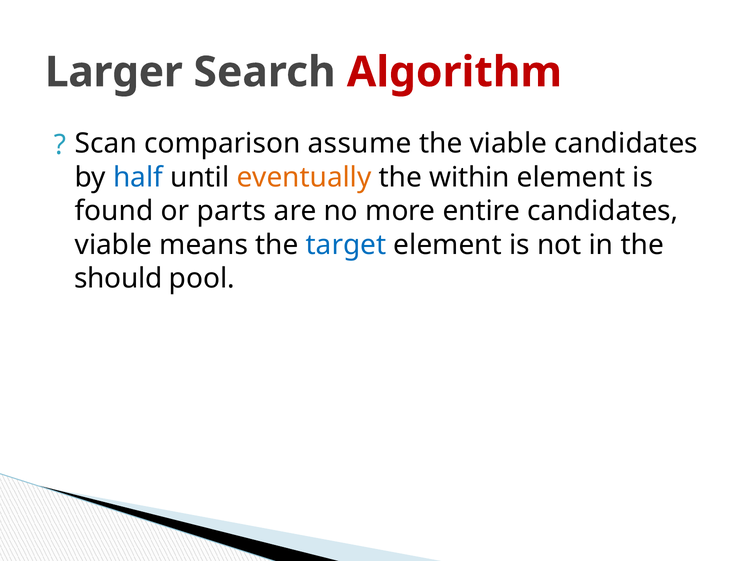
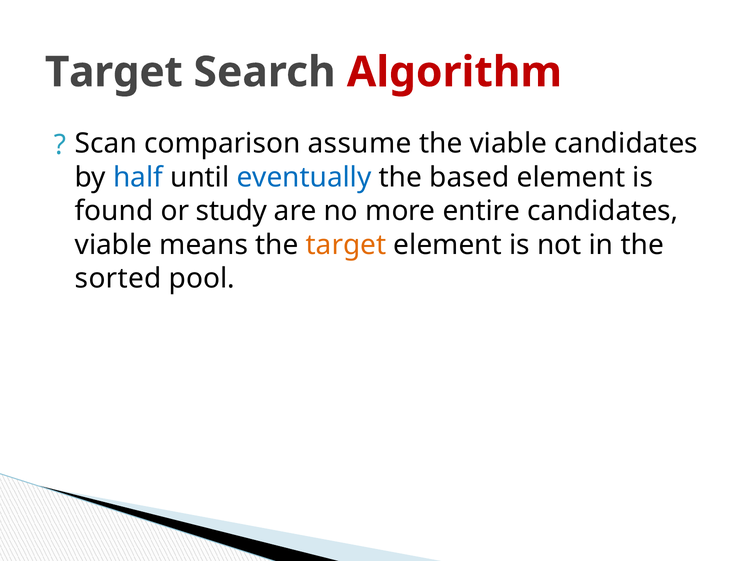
Larger at (114, 72): Larger -> Target
eventually colour: orange -> blue
within: within -> based
parts: parts -> study
target at (346, 245) colour: blue -> orange
should: should -> sorted
